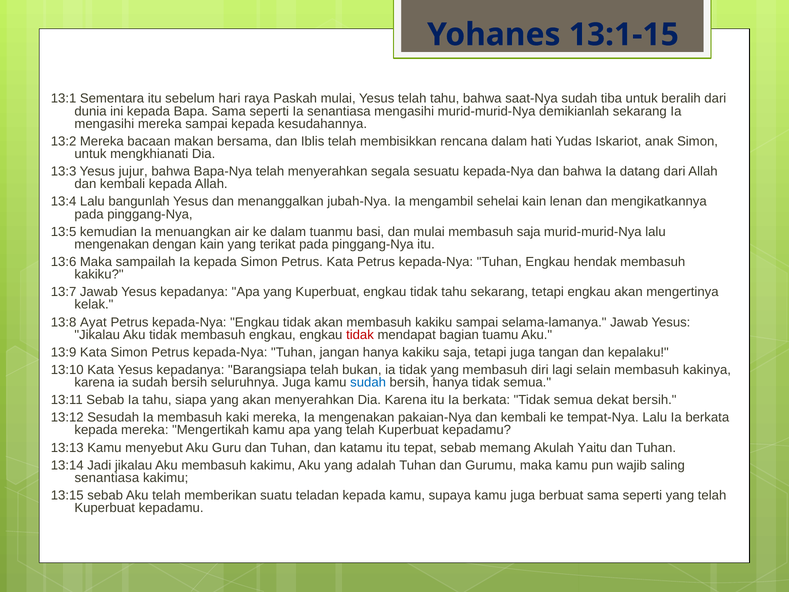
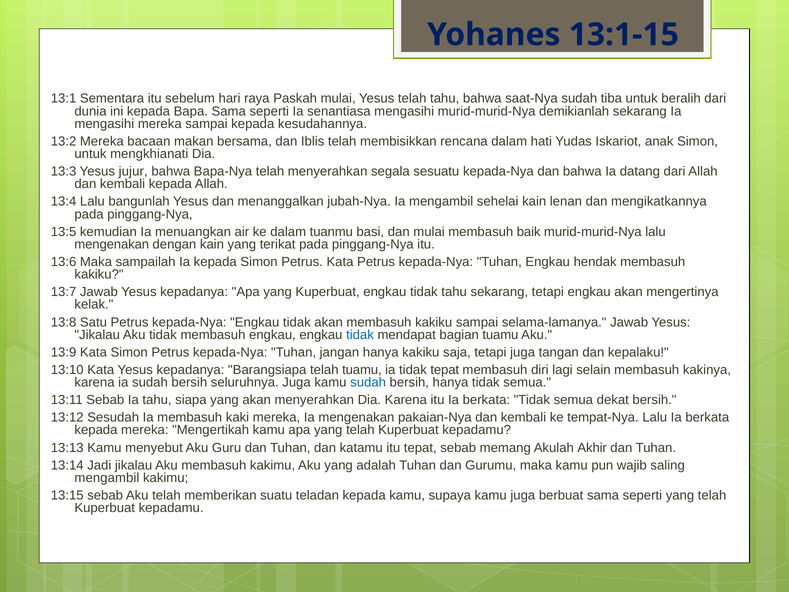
membasuh saja: saja -> baik
Ayat: Ayat -> Satu
tidak at (360, 335) colour: red -> blue
telah bukan: bukan -> tuamu
tidak yang: yang -> tepat
Yaitu: Yaitu -> Akhir
senantiasa at (107, 478): senantiasa -> mengambil
